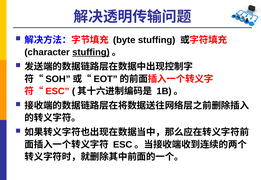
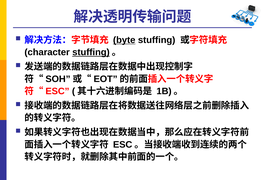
byte underline: none -> present
